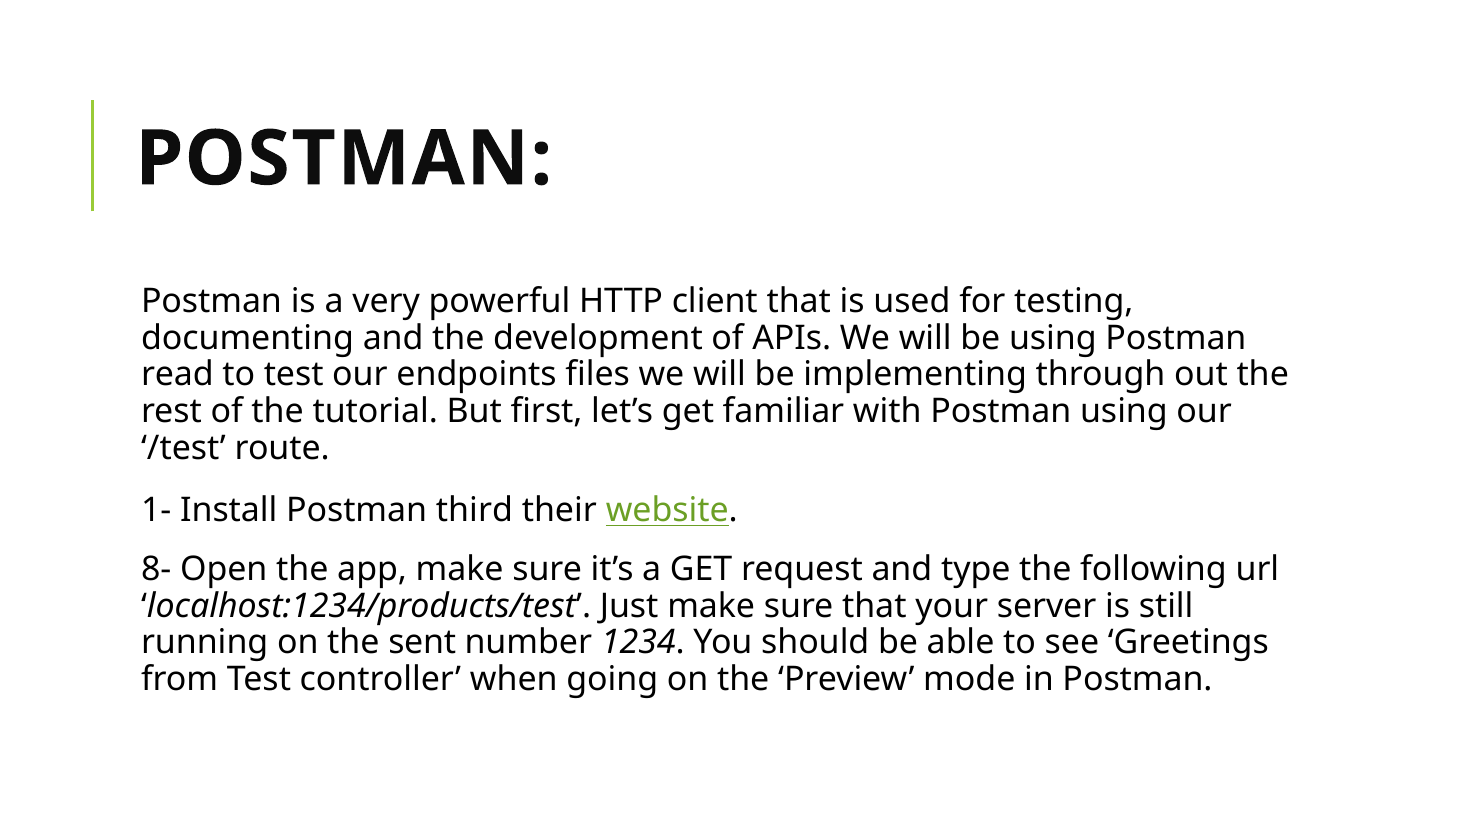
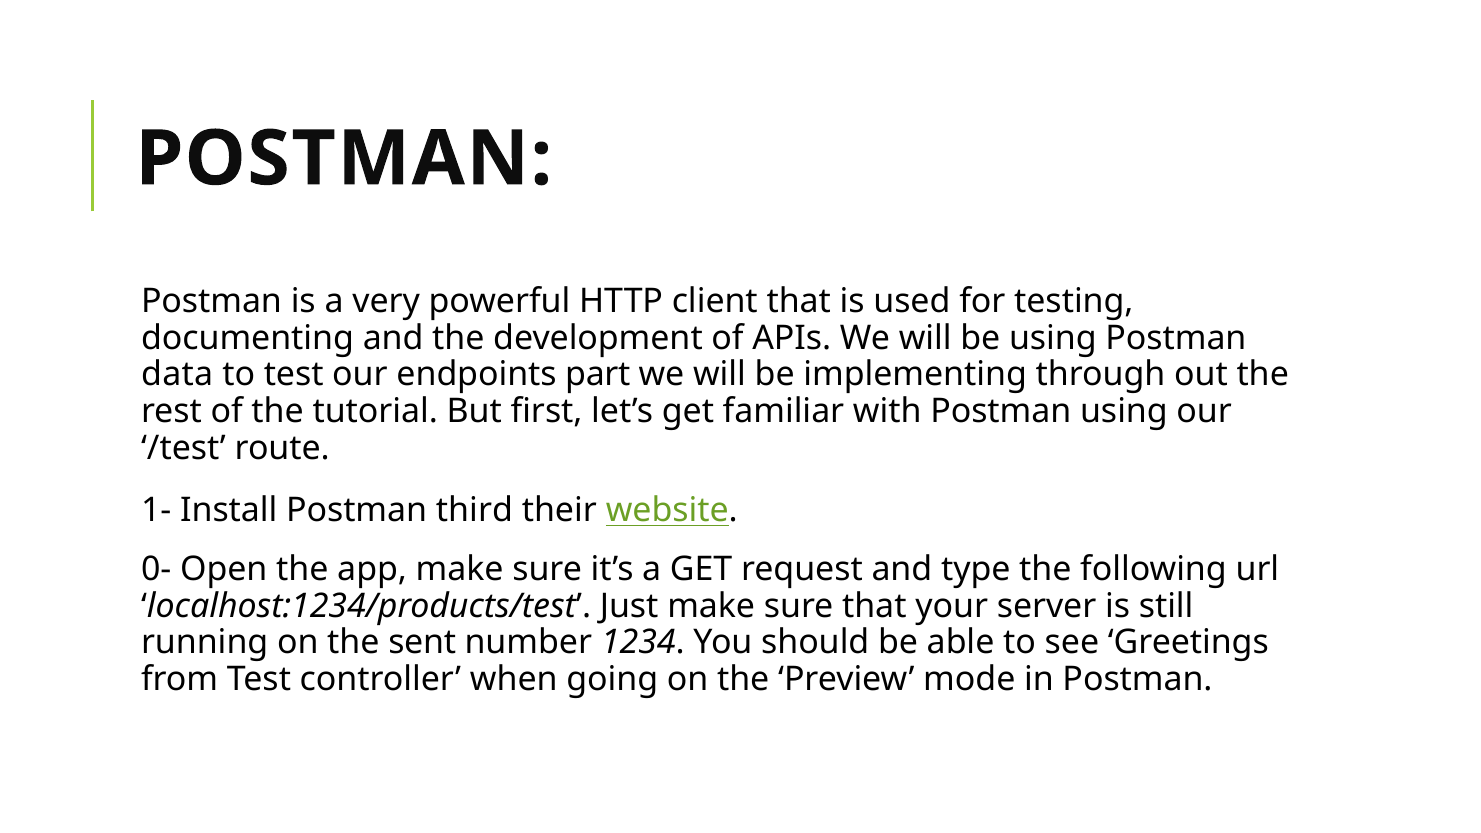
read: read -> data
files: files -> part
8-: 8- -> 0-
